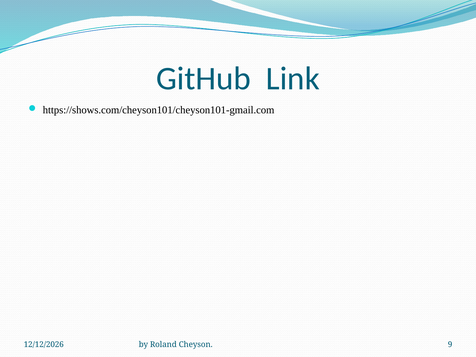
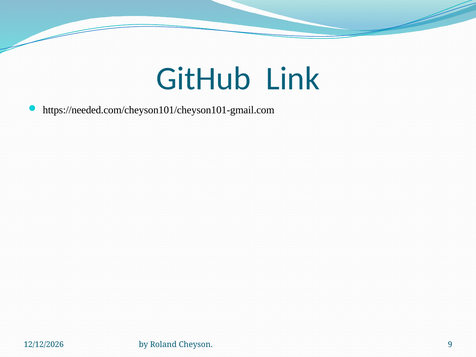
https://shows.com/cheyson101/cheyson101-gmail.com: https://shows.com/cheyson101/cheyson101-gmail.com -> https://needed.com/cheyson101/cheyson101-gmail.com
